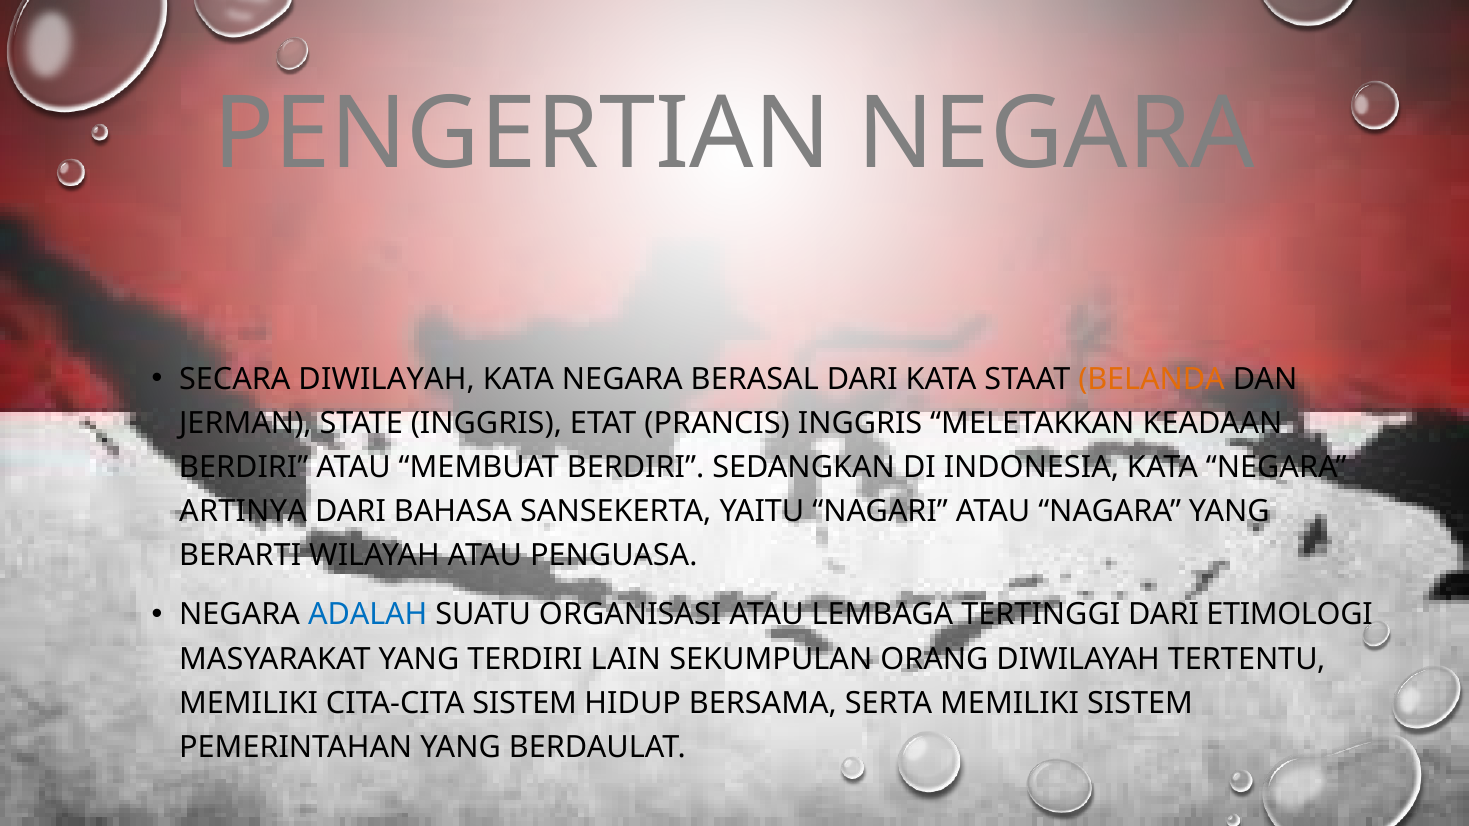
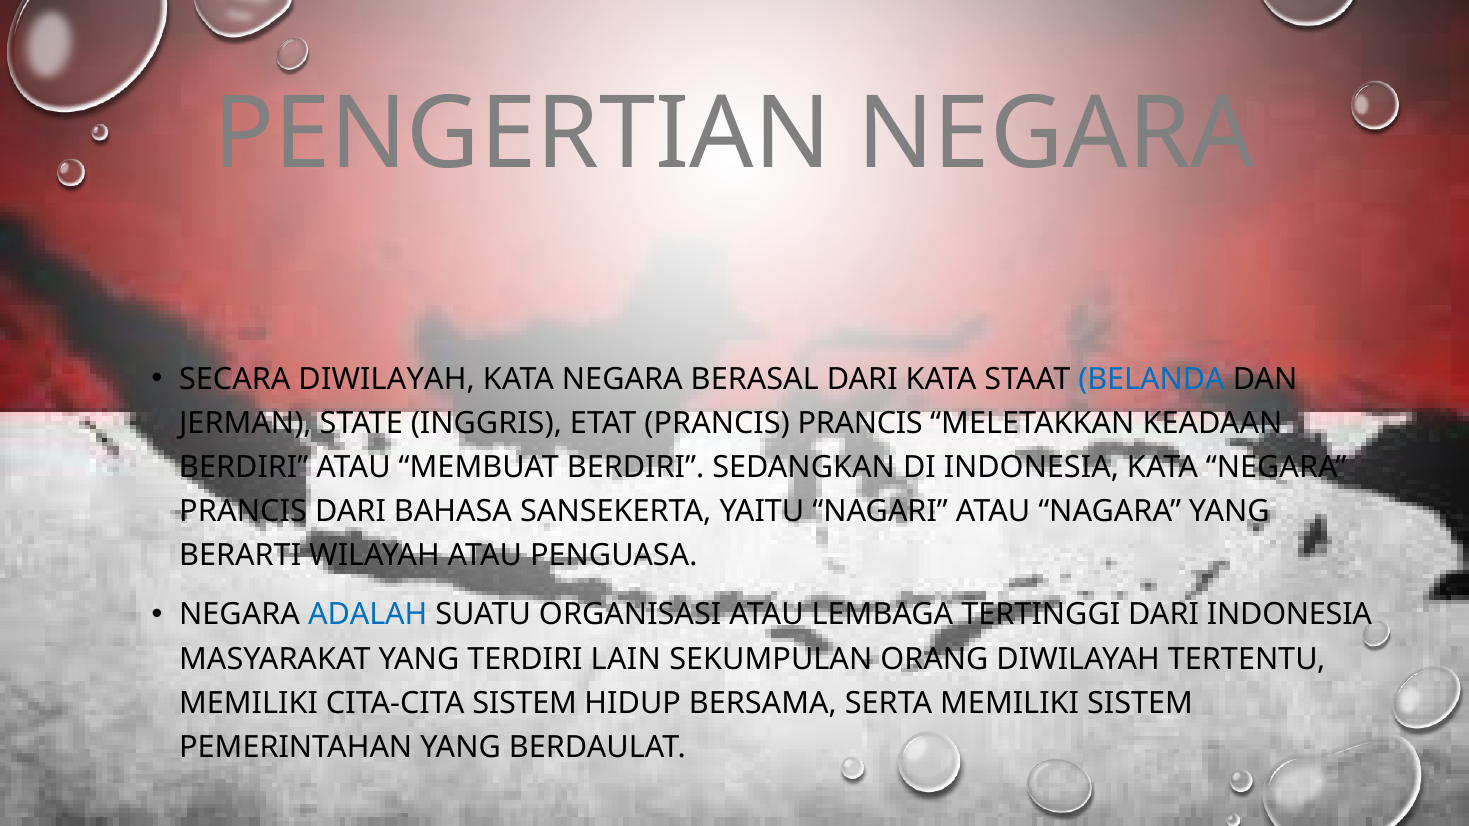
BELANDA colour: orange -> blue
PRANCIS INGGRIS: INGGRIS -> PRANCIS
ARTINYA at (243, 512): ARTINYA -> PRANCIS
DARI ETIMOLOGI: ETIMOLOGI -> INDONESIA
